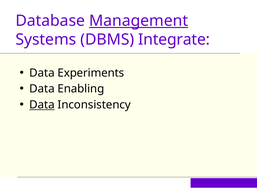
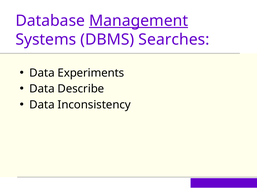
Integrate: Integrate -> Searches
Enabling: Enabling -> Describe
Data at (42, 105) underline: present -> none
